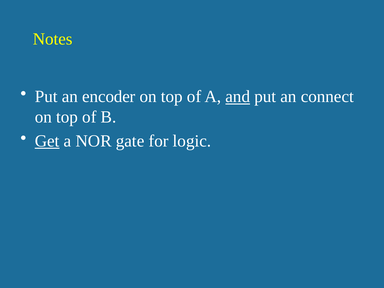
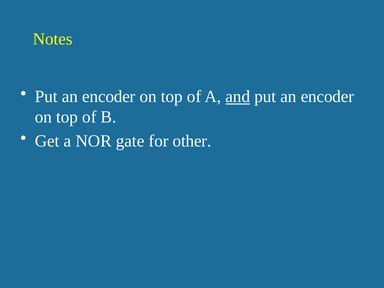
connect at (327, 97): connect -> encoder
Get underline: present -> none
logic: logic -> other
